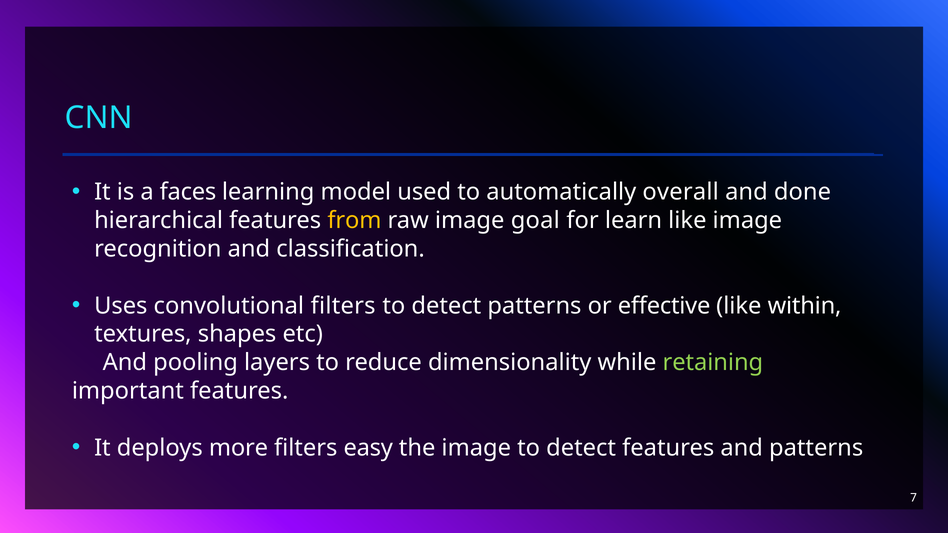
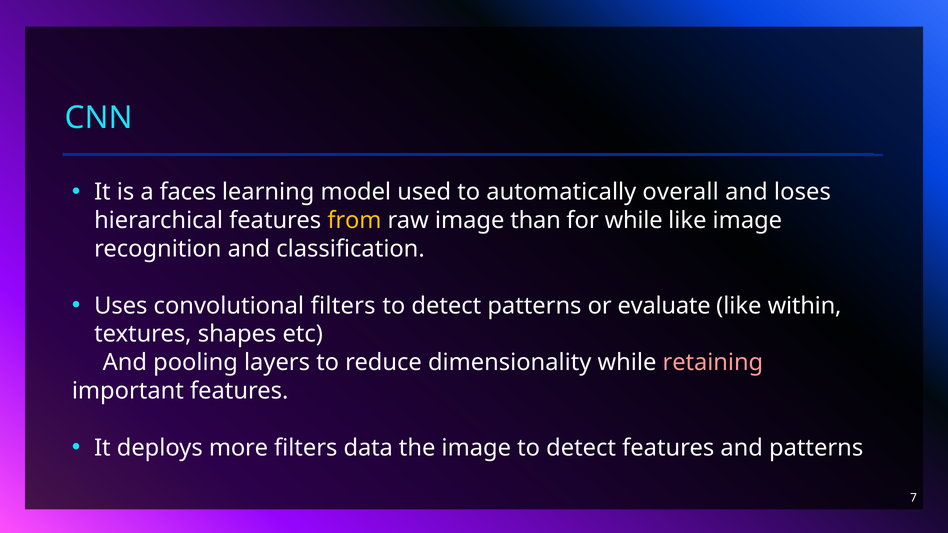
done: done -> loses
goal: goal -> than
for learn: learn -> while
effective: effective -> evaluate
retaining colour: light green -> pink
easy: easy -> data
